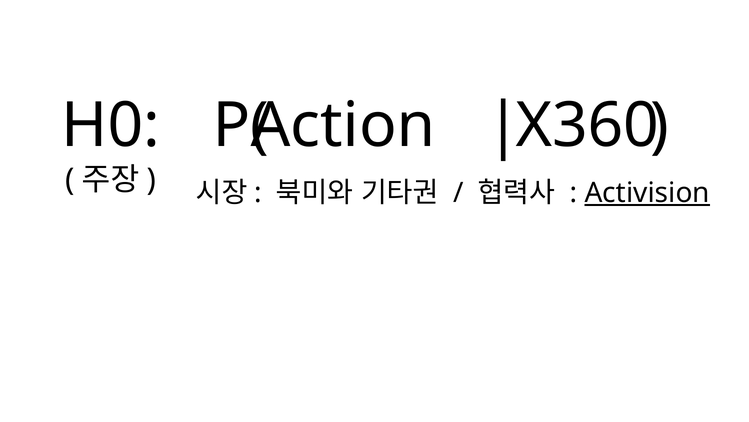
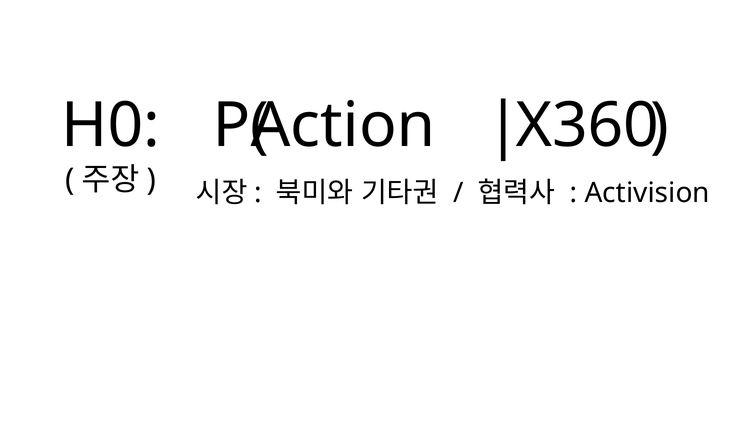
Activision underline: present -> none
